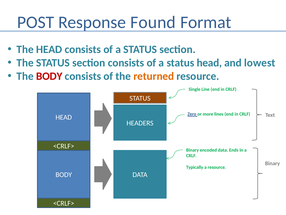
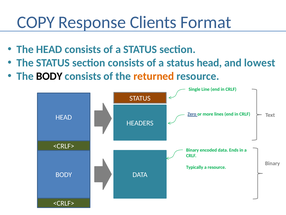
POST: POST -> COPY
Found: Found -> Clients
BODY at (49, 76) colour: red -> black
